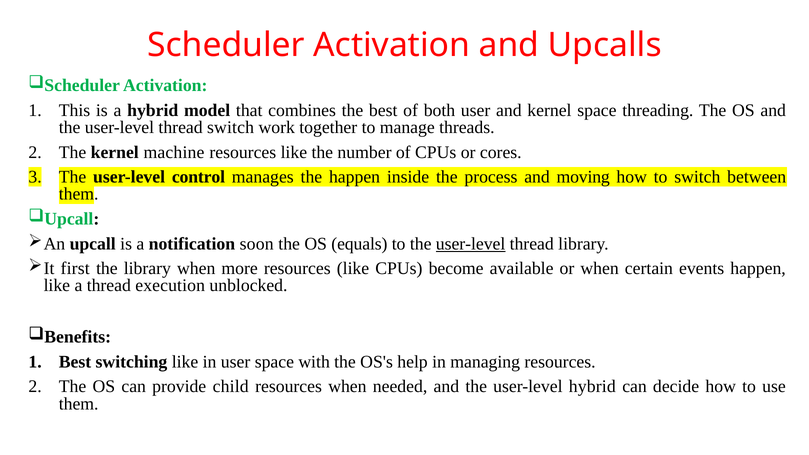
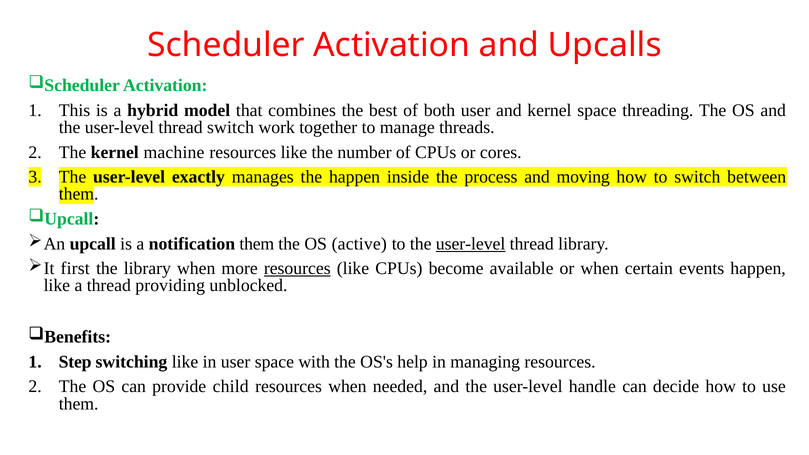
control: control -> exactly
notification soon: soon -> them
equals: equals -> active
resources at (297, 268) underline: none -> present
execution: execution -> providing
Best at (75, 362): Best -> Step
user-level hybrid: hybrid -> handle
